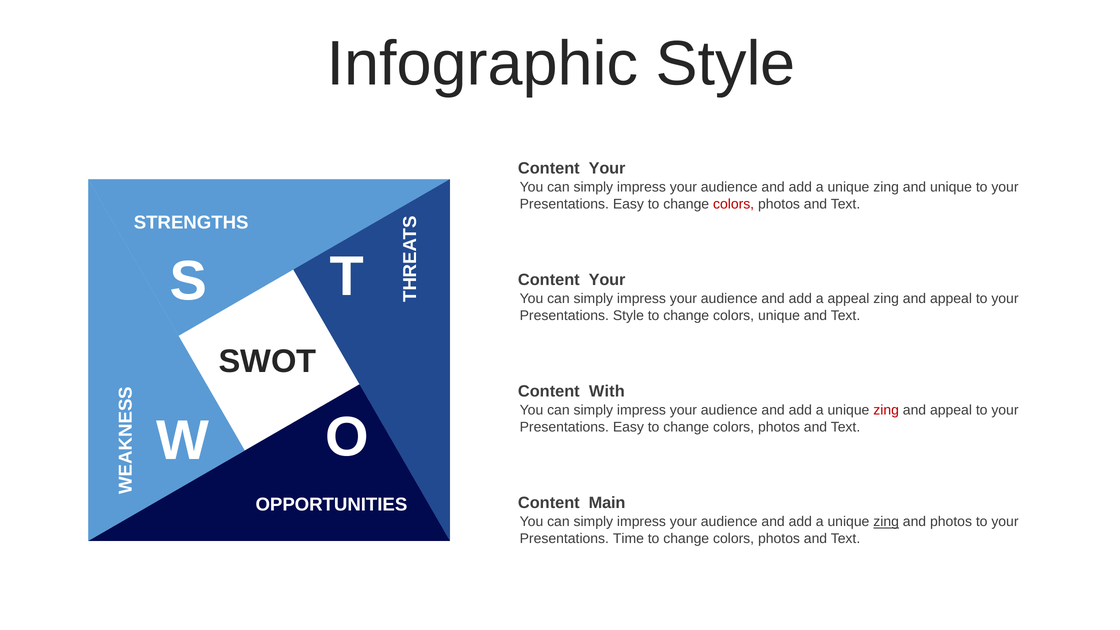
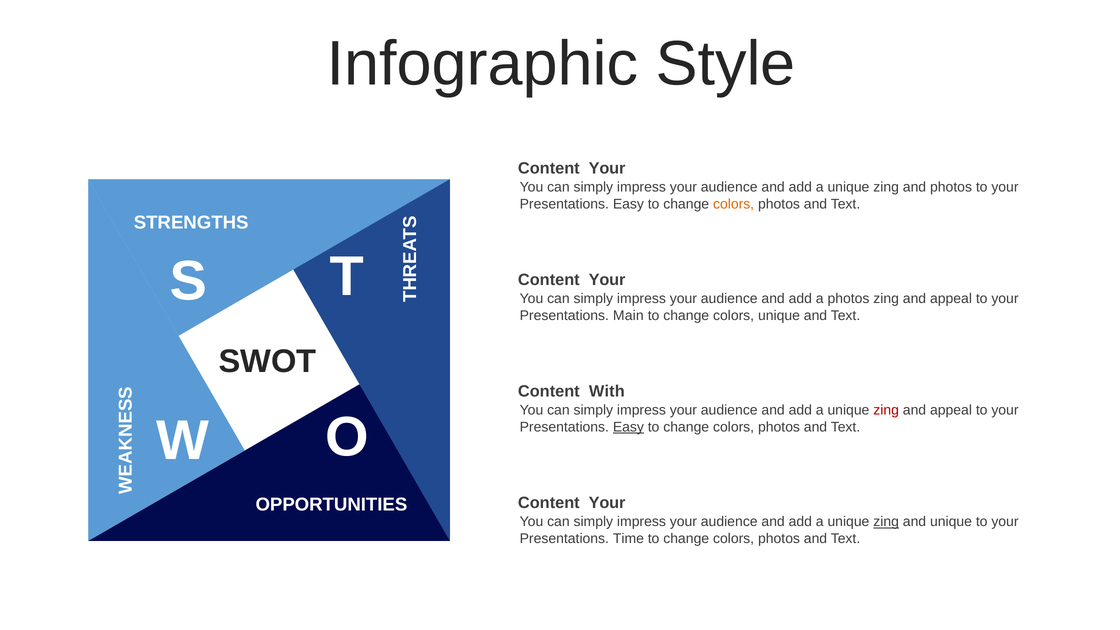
and unique: unique -> photos
colors at (734, 204) colour: red -> orange
a appeal: appeal -> photos
Presentations Style: Style -> Main
Easy at (628, 427) underline: none -> present
Main at (607, 503): Main -> Your
and photos: photos -> unique
